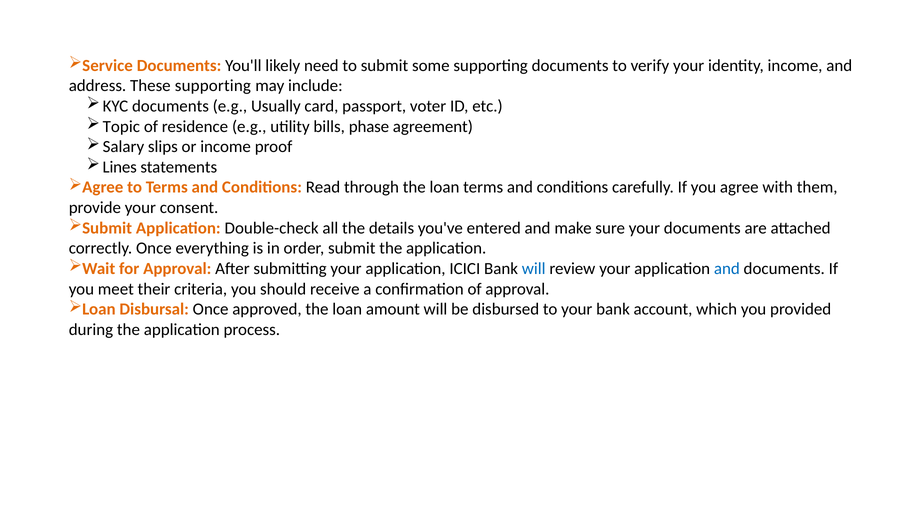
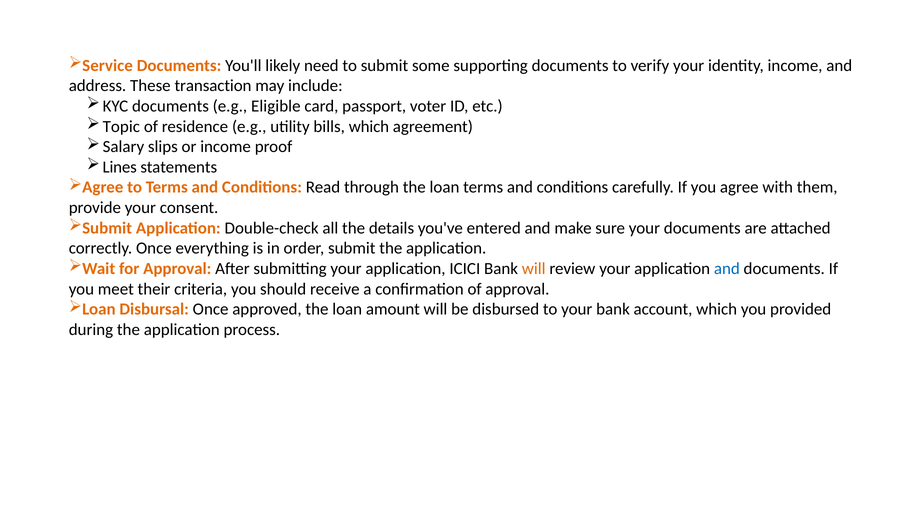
These supporting: supporting -> transaction
Usually: Usually -> Eligible
bills phase: phase -> which
will at (534, 269) colour: blue -> orange
